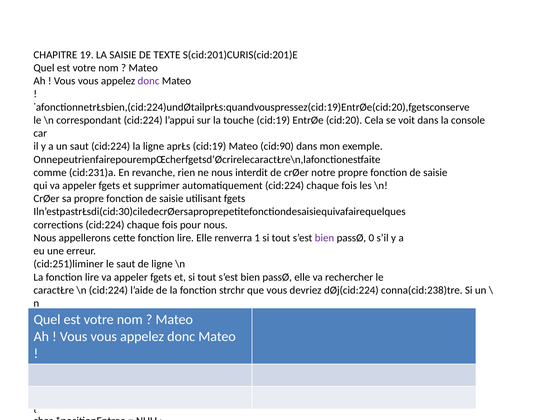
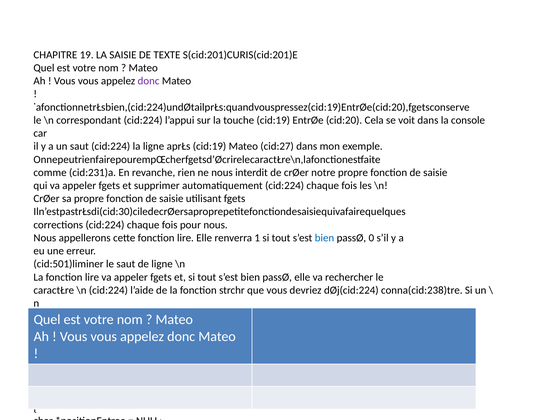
cid:90: cid:90 -> cid:27
bien at (324, 238) colour: purple -> blue
cid:251)liminer: cid:251)liminer -> cid:501)liminer
